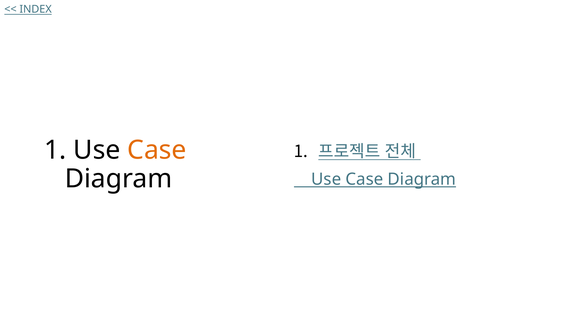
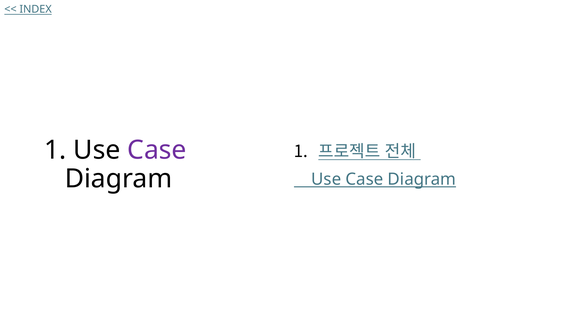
Case at (157, 150) colour: orange -> purple
